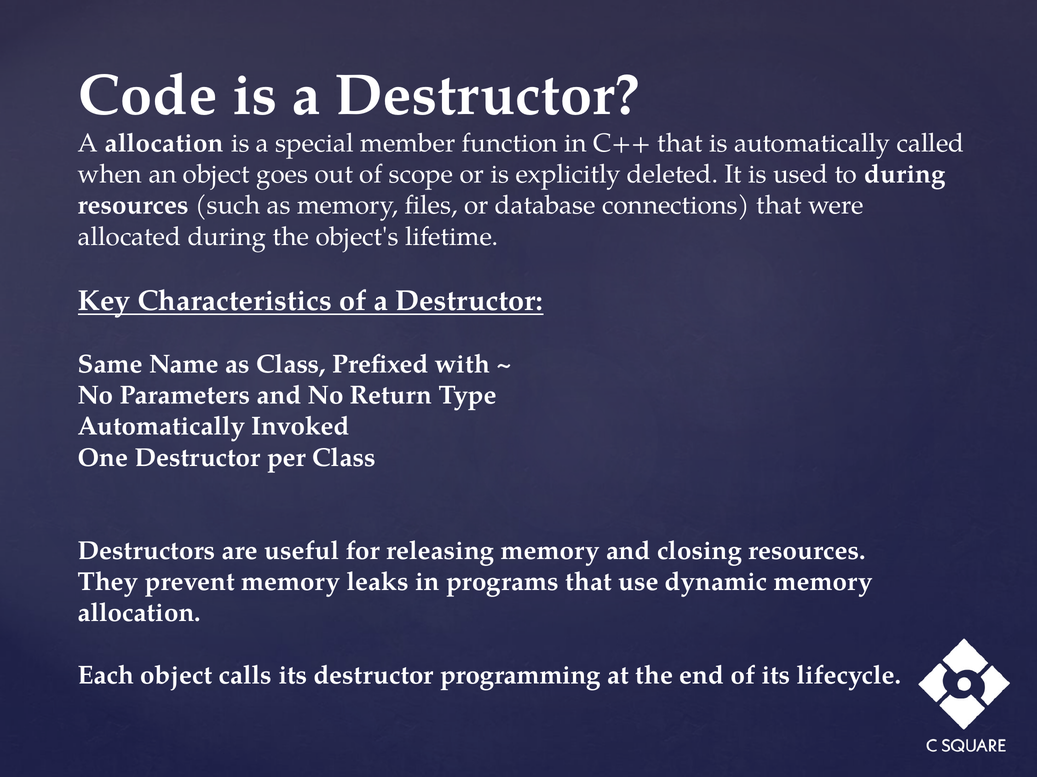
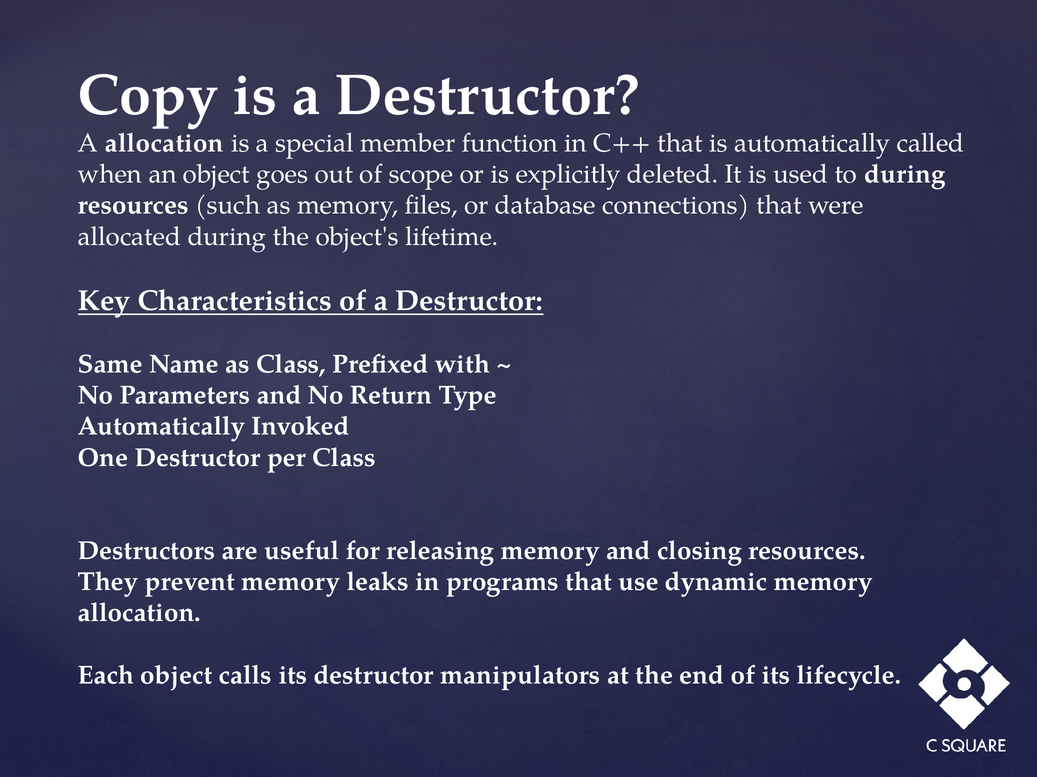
Code: Code -> Copy
programming: programming -> manipulators
